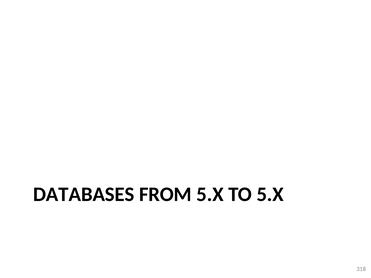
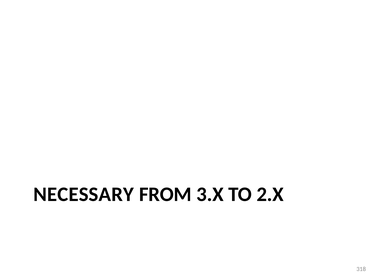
DATABASES: DATABASES -> NECESSARY
FROM 5.X: 5.X -> 3.X
TO 5.X: 5.X -> 2.X
